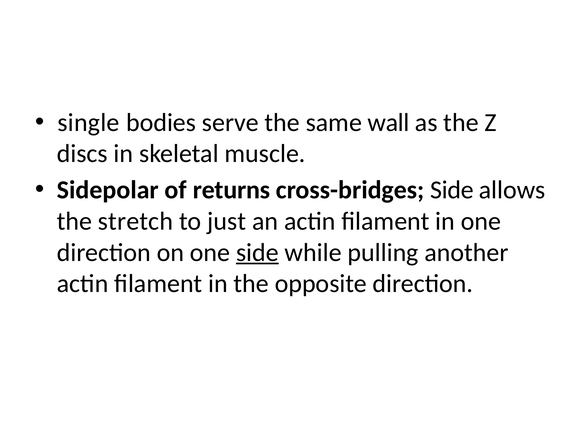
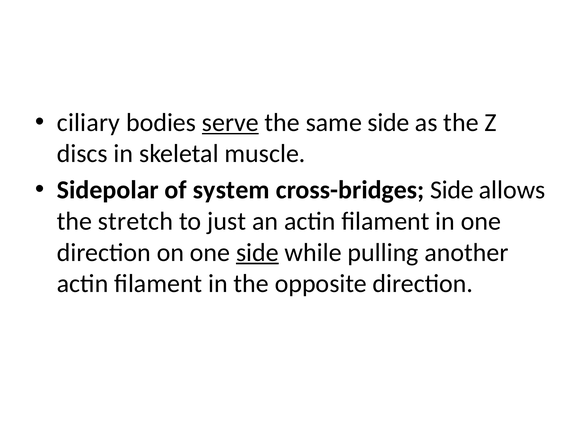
single: single -> ciliary
serve underline: none -> present
same wall: wall -> side
returns: returns -> system
